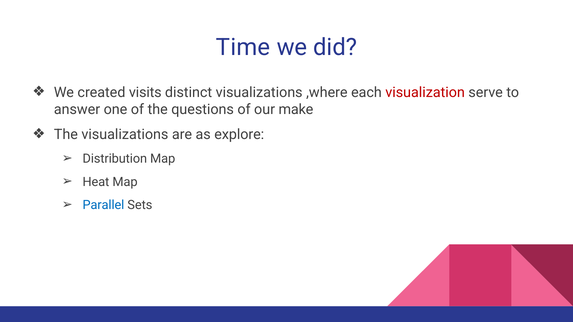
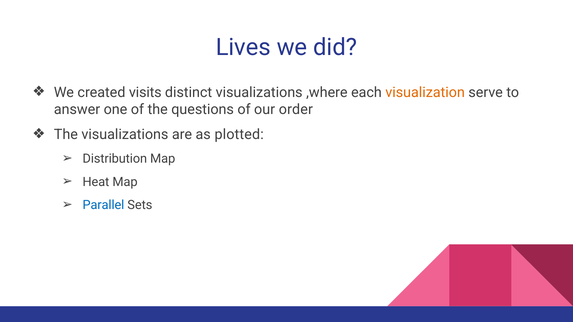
Time: Time -> Lives
visualization colour: red -> orange
make: make -> order
explore: explore -> plotted
